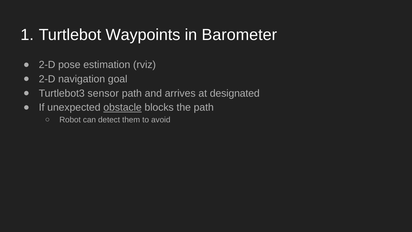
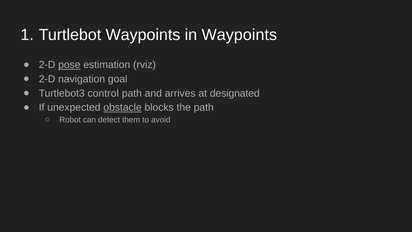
in Barometer: Barometer -> Waypoints
pose underline: none -> present
sensor: sensor -> control
